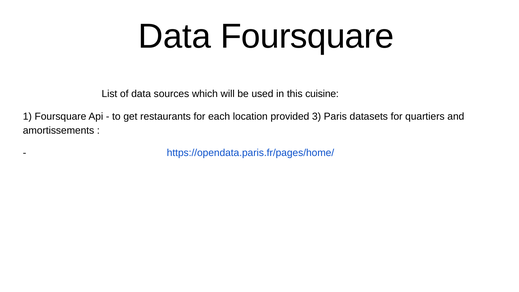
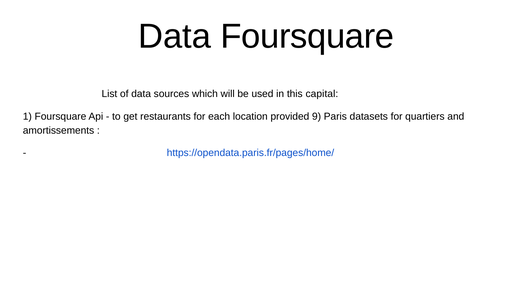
cuisine: cuisine -> capital
3: 3 -> 9
